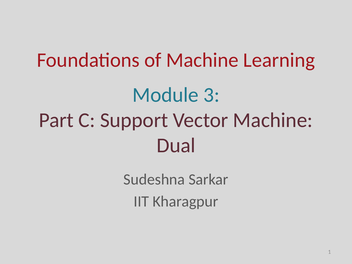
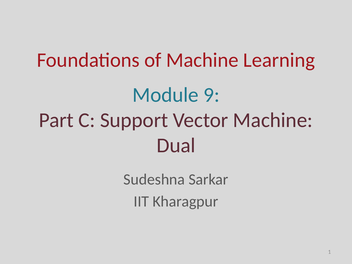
3: 3 -> 9
